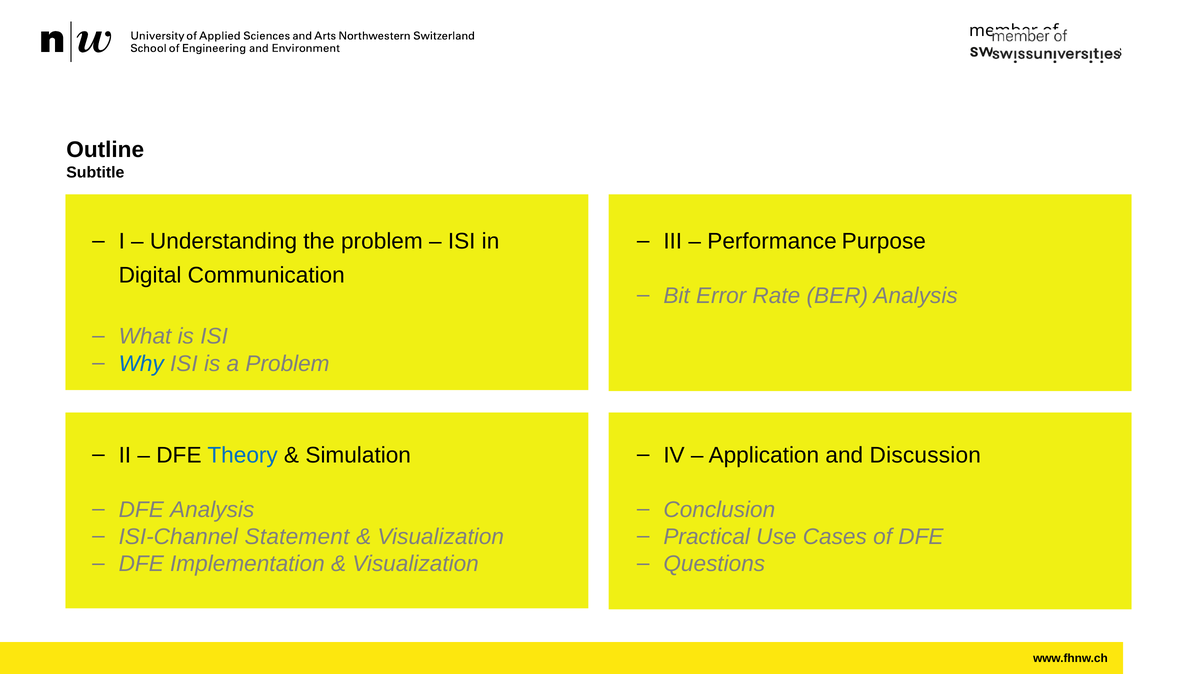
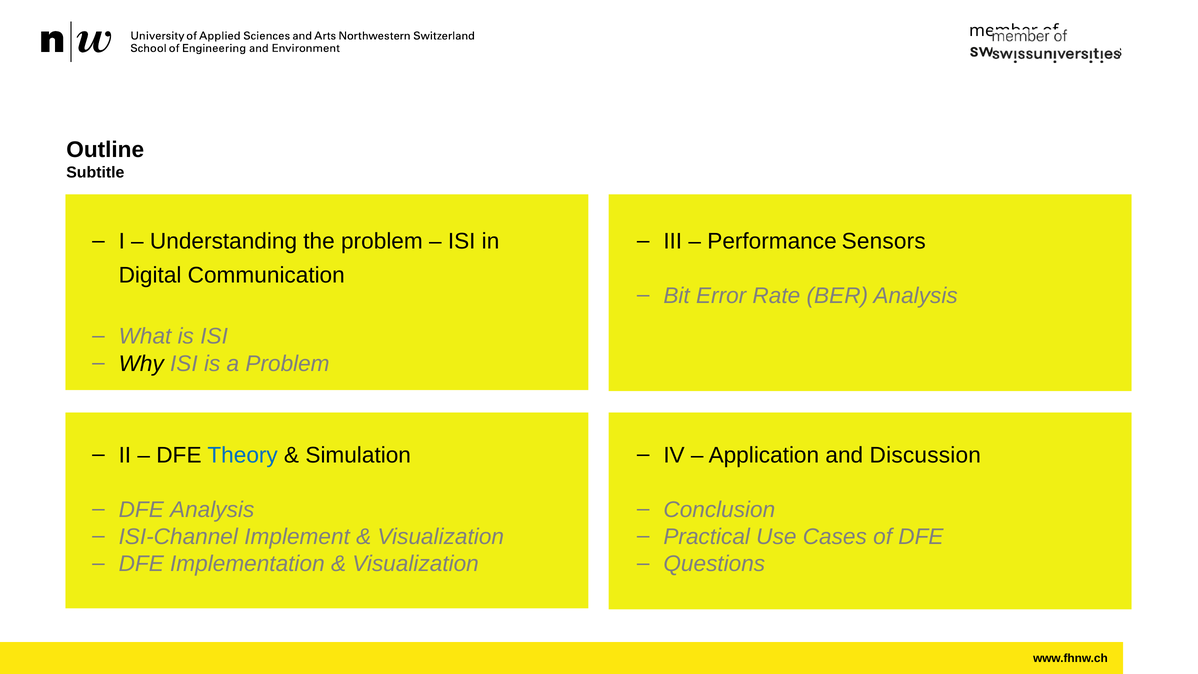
Purpose: Purpose -> Sensors
Why colour: blue -> black
Statement: Statement -> Implement
